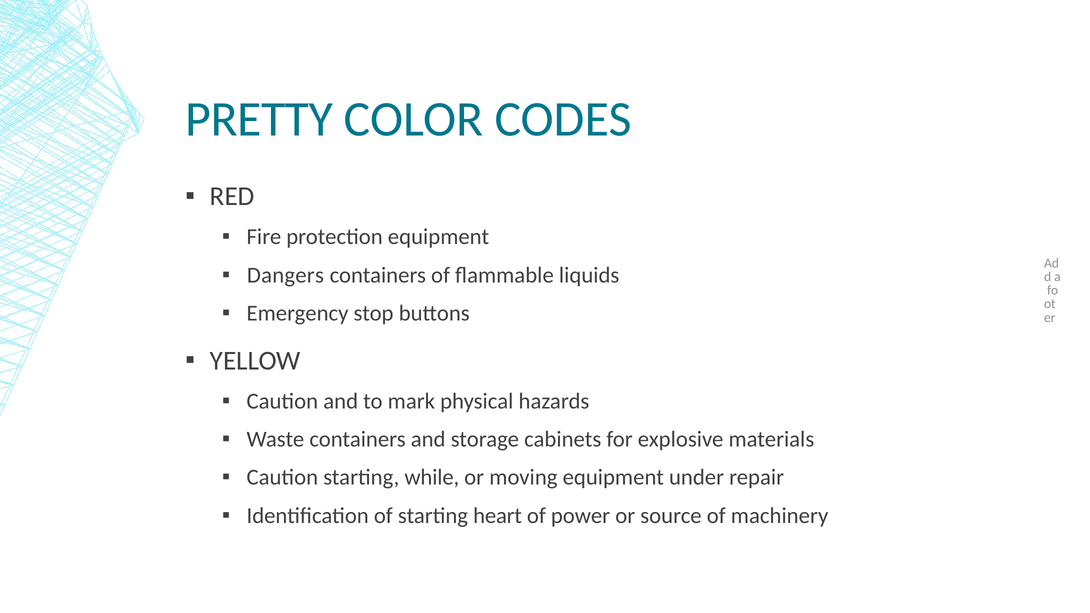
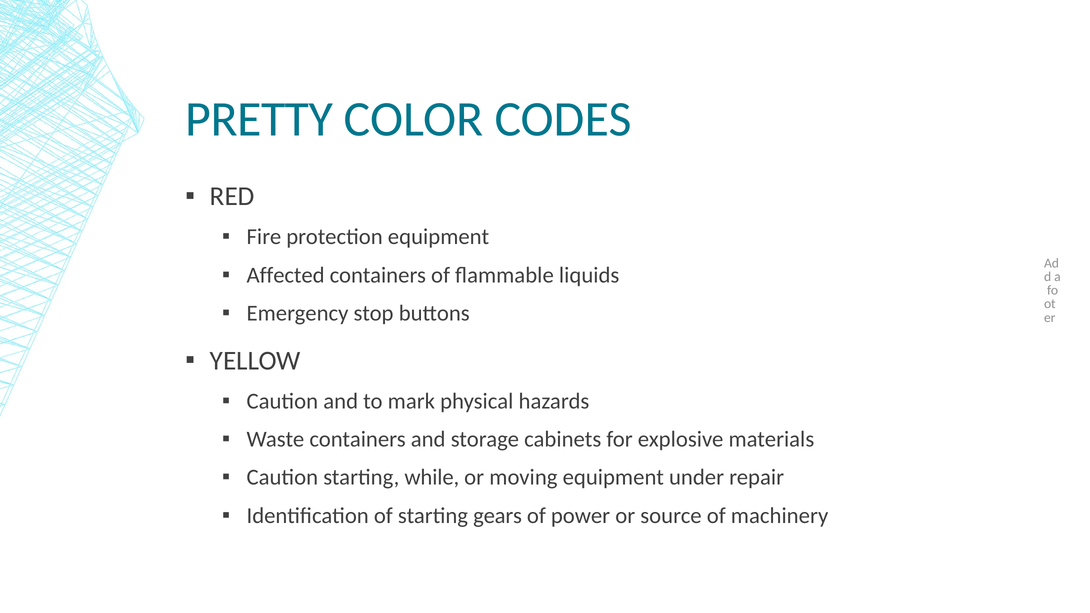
Dangers: Dangers -> Affected
heart: heart -> gears
